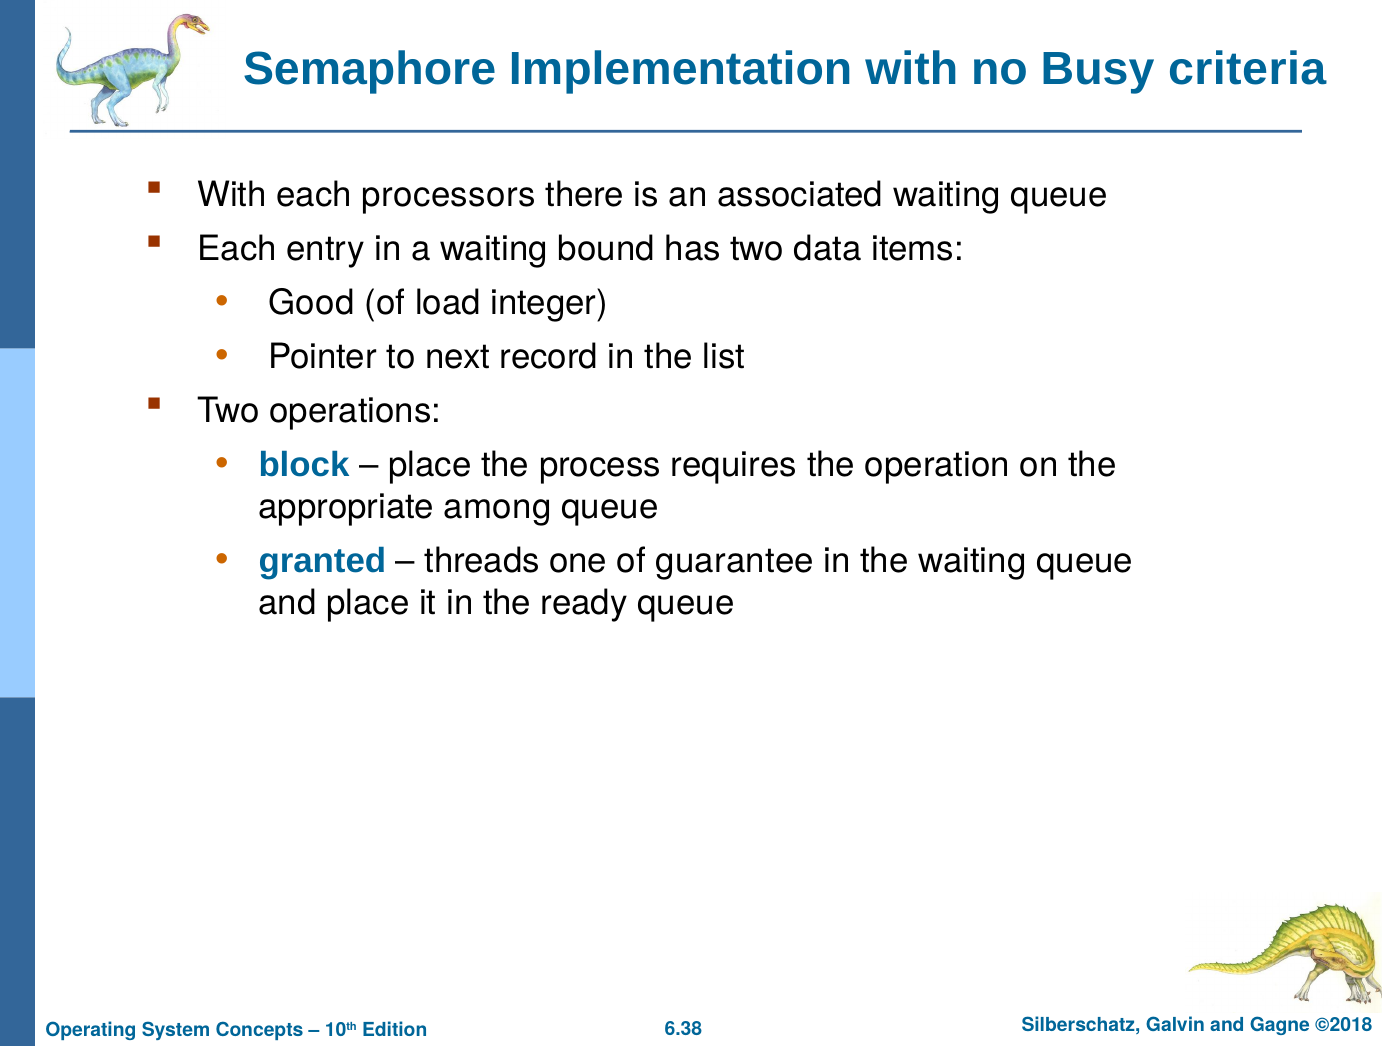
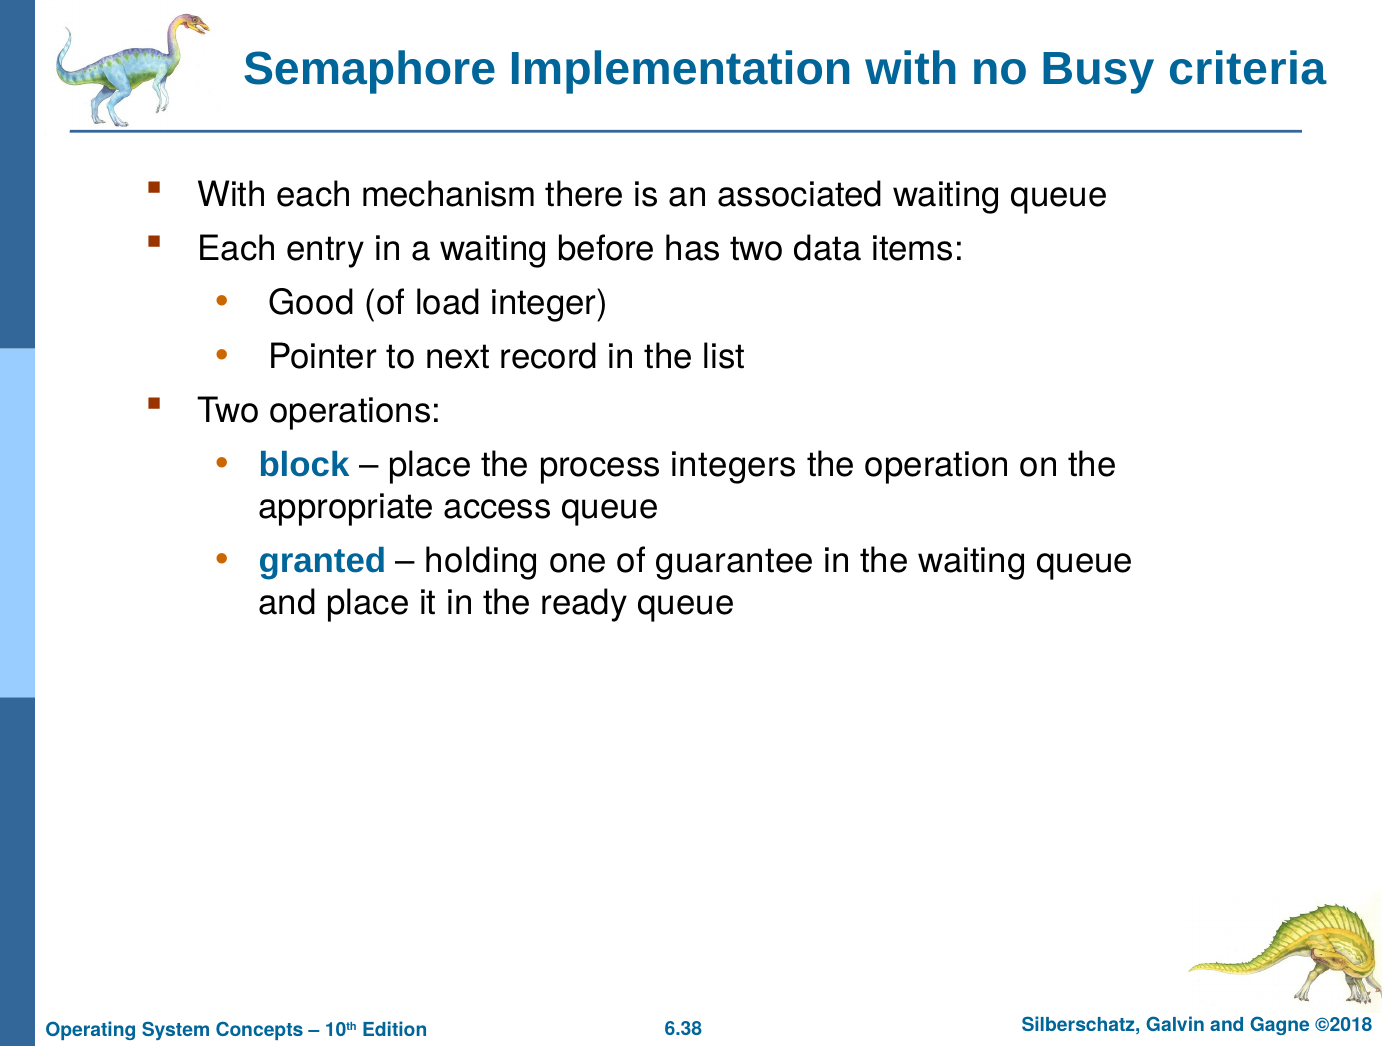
processors: processors -> mechanism
bound: bound -> before
requires: requires -> integers
among: among -> access
threads: threads -> holding
